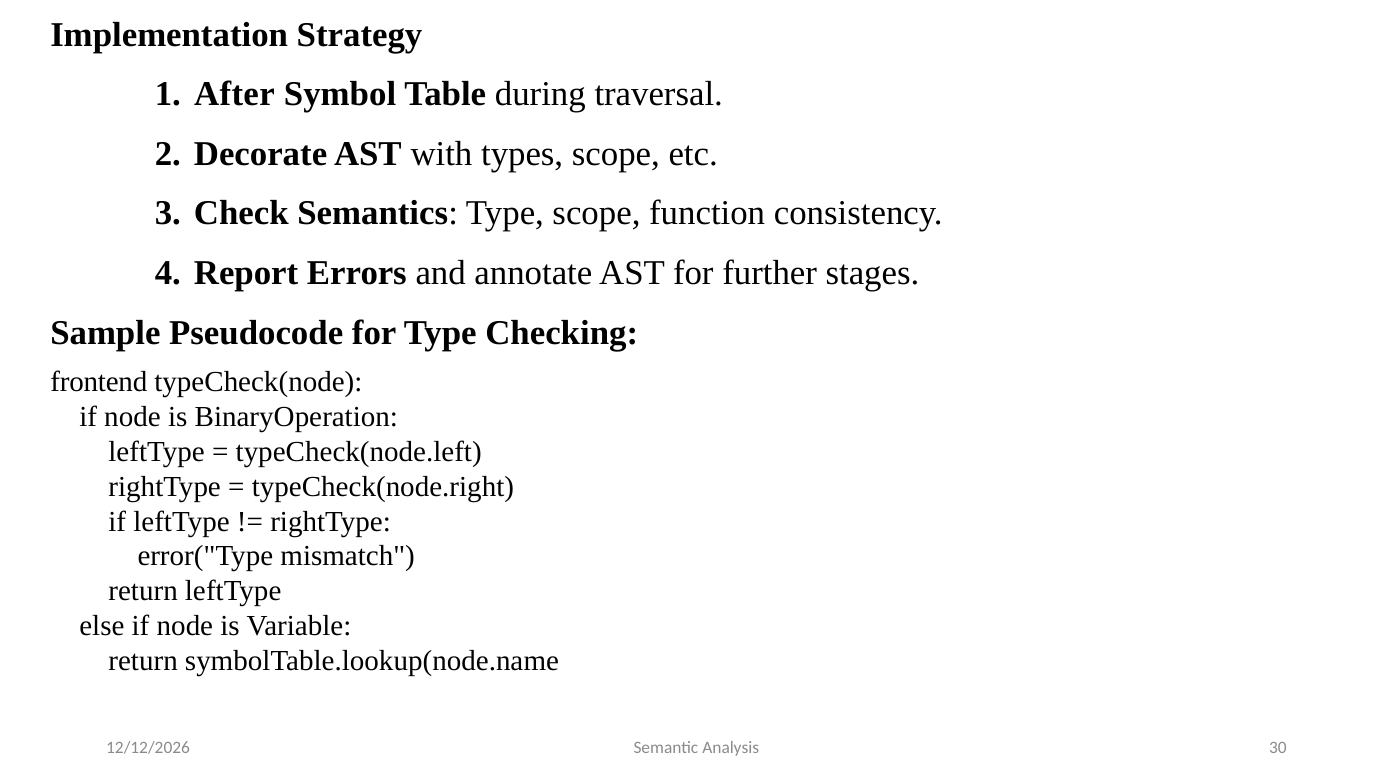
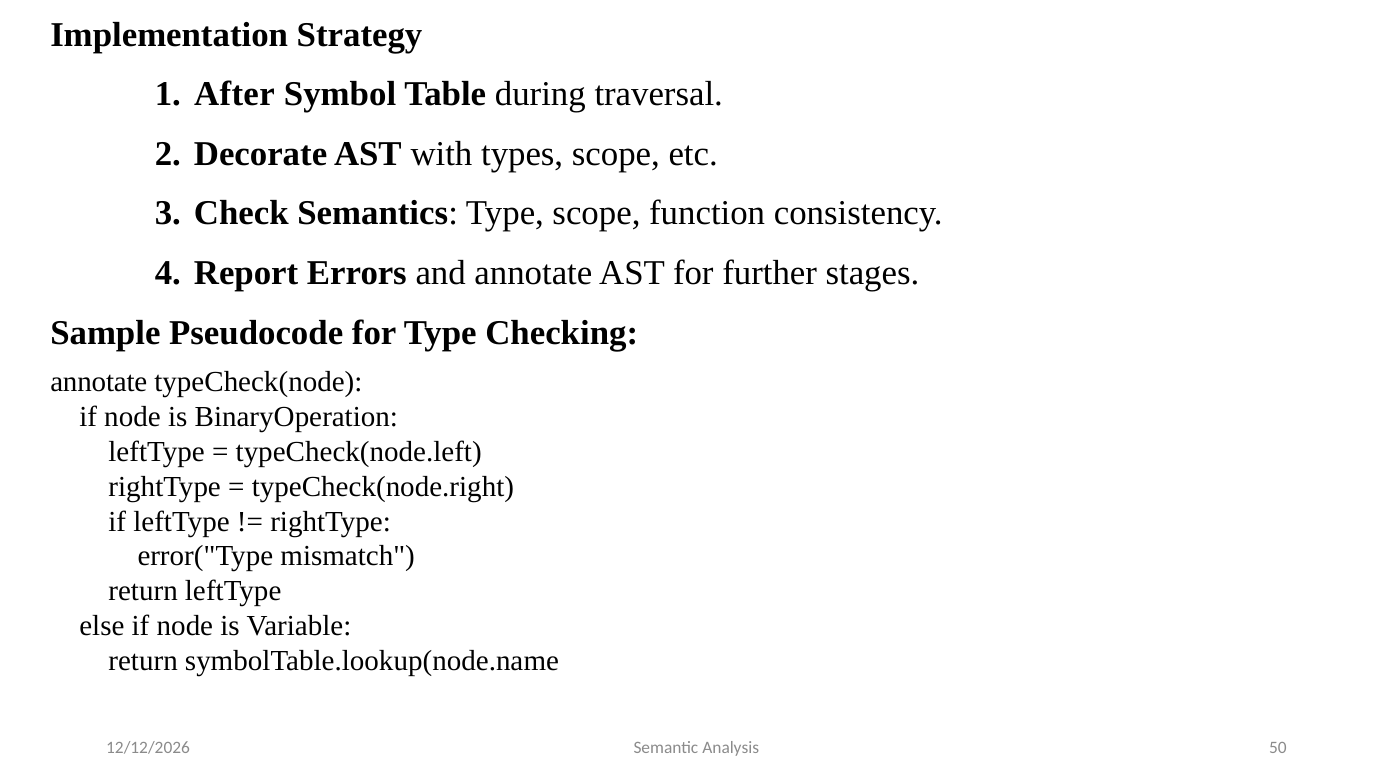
frontend at (99, 382): frontend -> annotate
30: 30 -> 50
